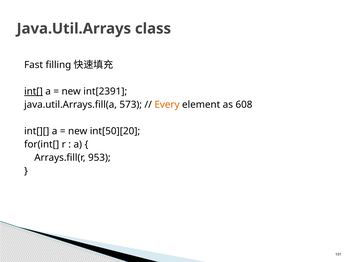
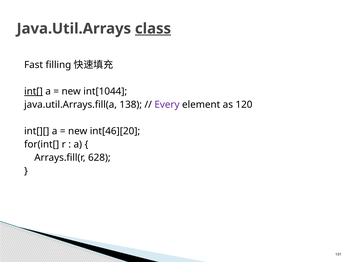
class underline: none -> present
int[2391: int[2391 -> int[1044
573: 573 -> 138
Every colour: orange -> purple
608: 608 -> 120
int[50][20: int[50][20 -> int[46][20
953: 953 -> 628
